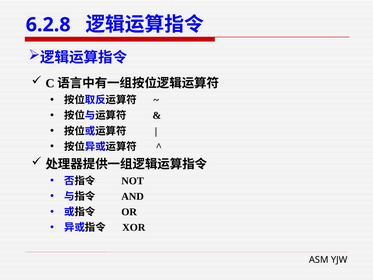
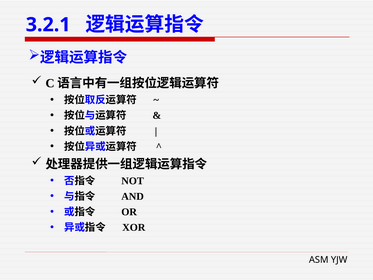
6.2.8: 6.2.8 -> 3.2.1
